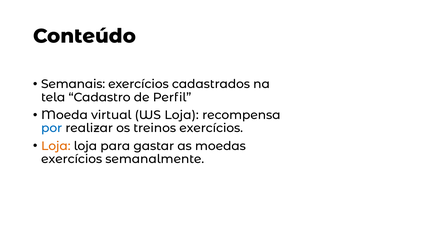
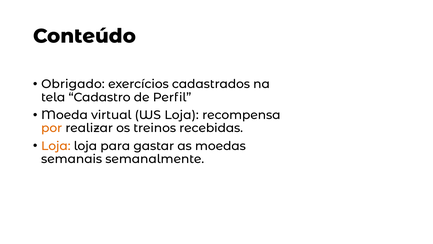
Semanais: Semanais -> Obrigado
por colour: blue -> orange
treinos exercícios: exercícios -> recebidas
exercícios at (72, 159): exercícios -> semanais
